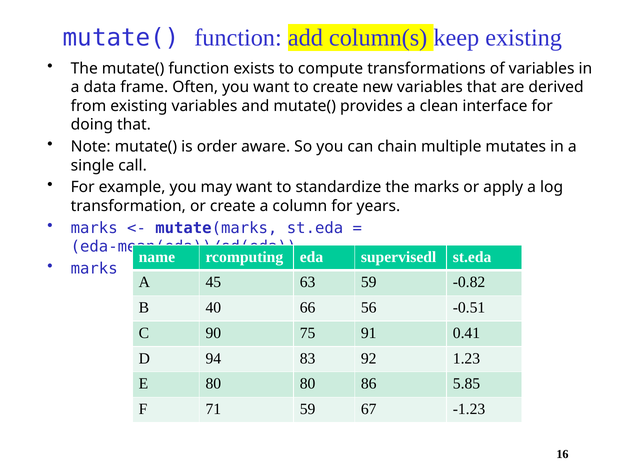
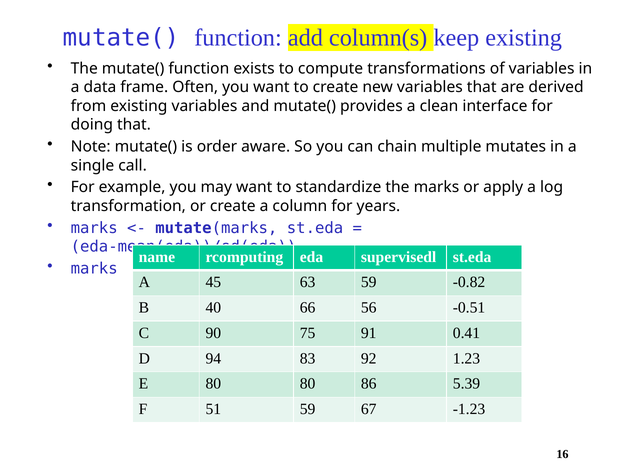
5.85: 5.85 -> 5.39
71: 71 -> 51
